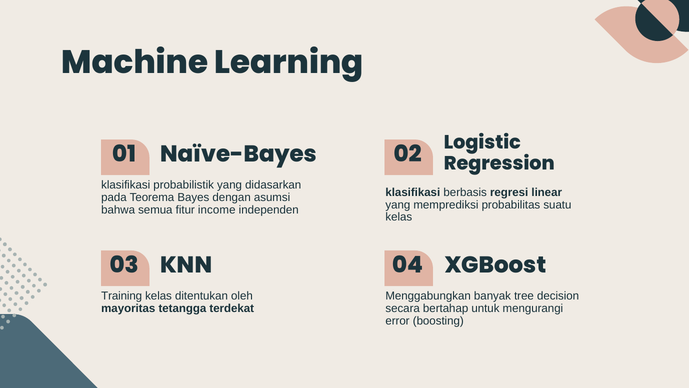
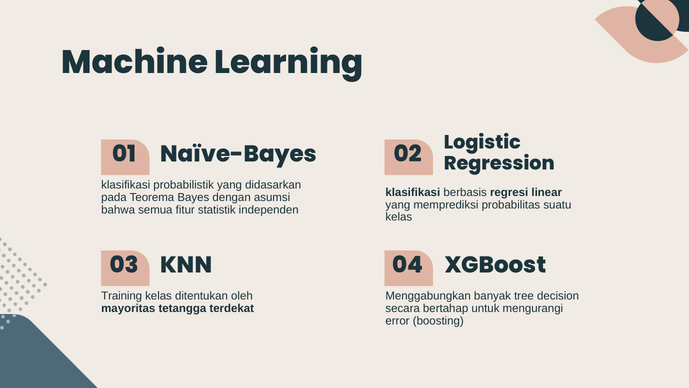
income: income -> statistik
